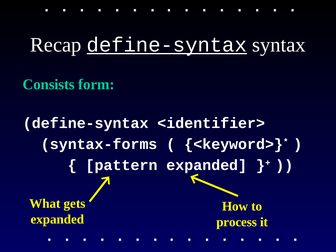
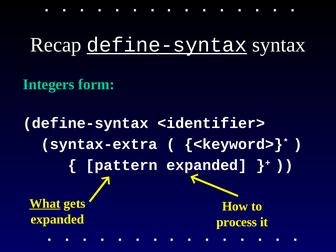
Consists: Consists -> Integers
syntax-forms: syntax-forms -> syntax-extra
What underline: none -> present
